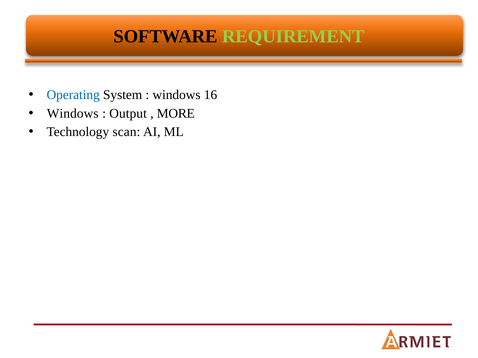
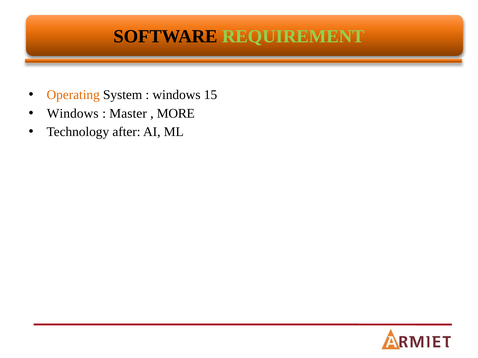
Operating colour: blue -> orange
16: 16 -> 15
Output: Output -> Master
scan: scan -> after
